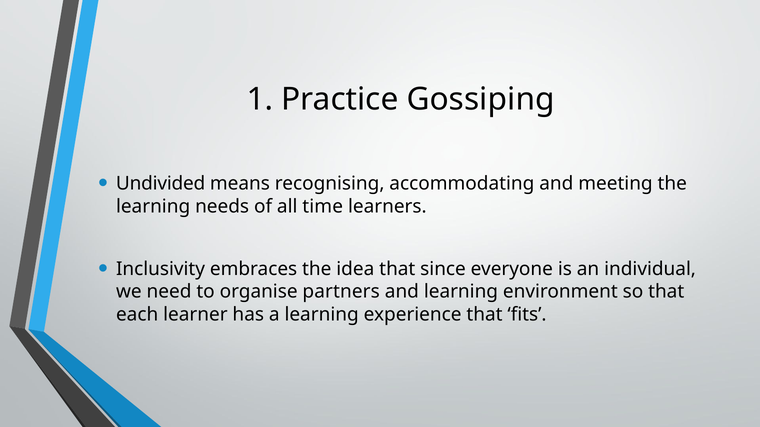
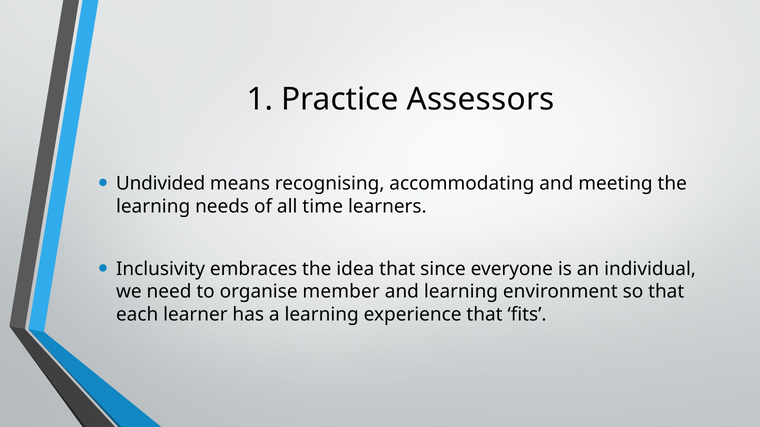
Gossiping: Gossiping -> Assessors
partners: partners -> member
